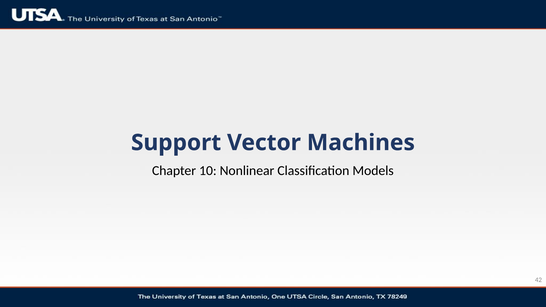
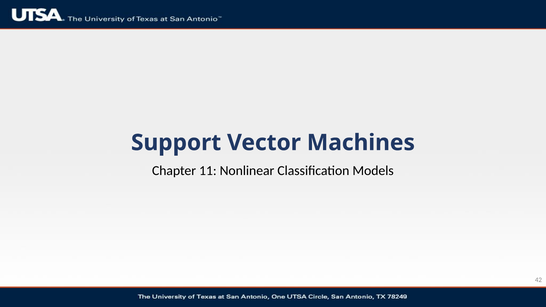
10: 10 -> 11
